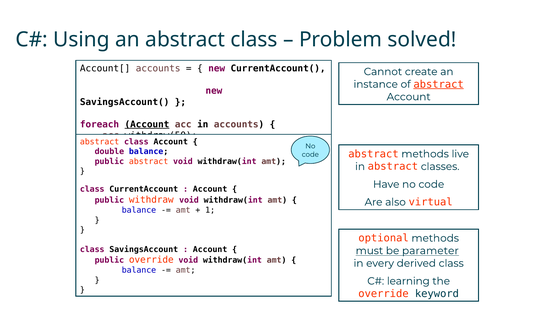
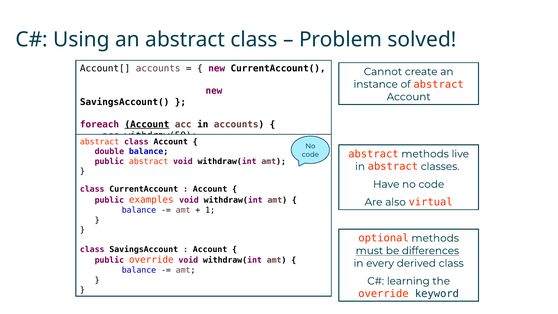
abstract at (439, 84) underline: present -> none
withdraw: withdraw -> examples
parameter: parameter -> differences
